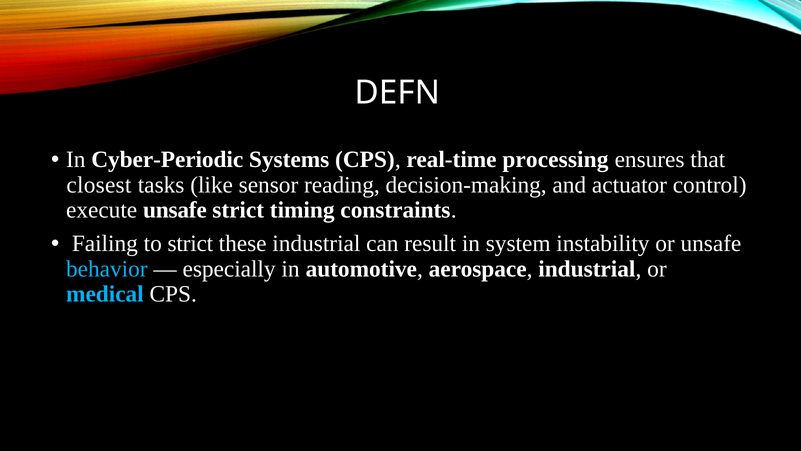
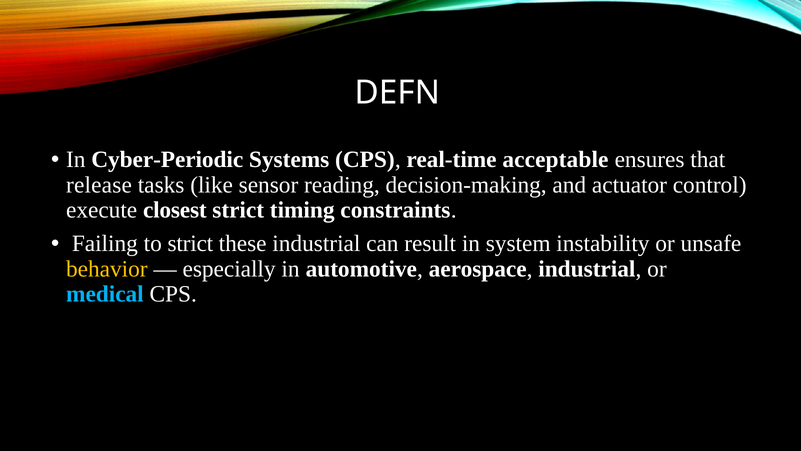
processing: processing -> acceptable
closest: closest -> release
execute unsafe: unsafe -> closest
behavior colour: light blue -> yellow
